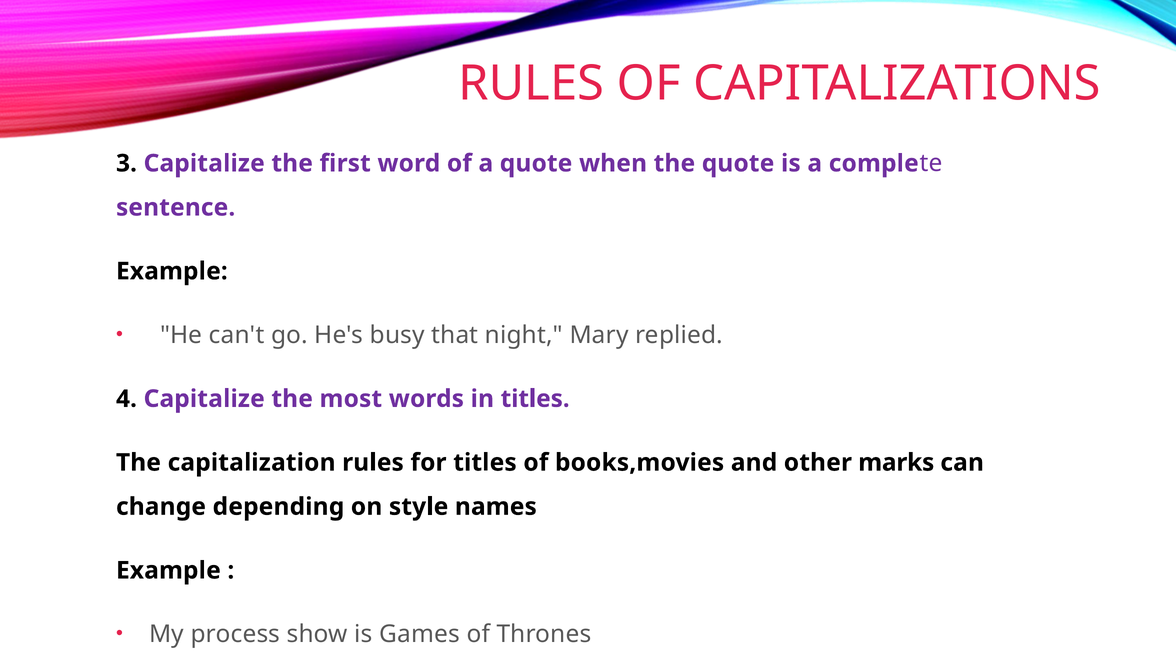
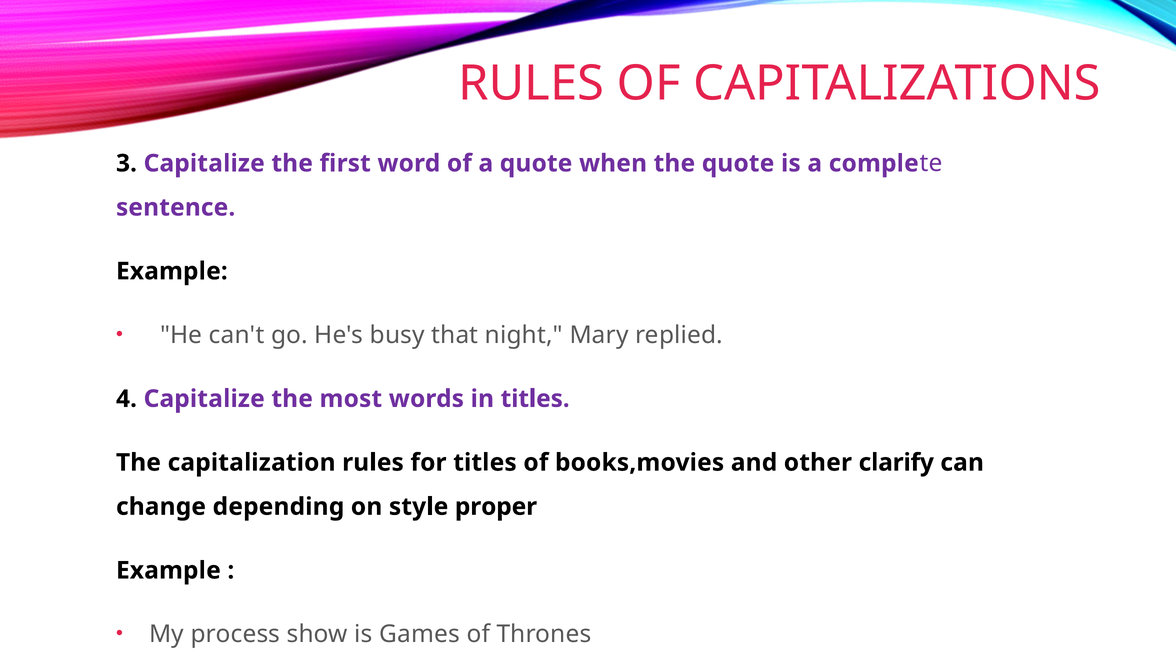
marks: marks -> clarify
names: names -> proper
